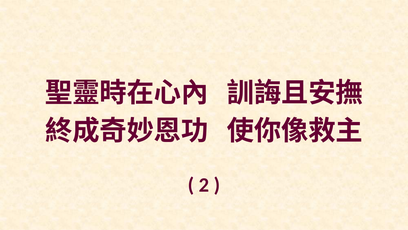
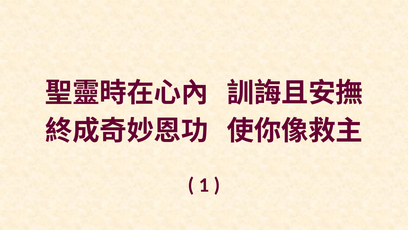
2: 2 -> 1
